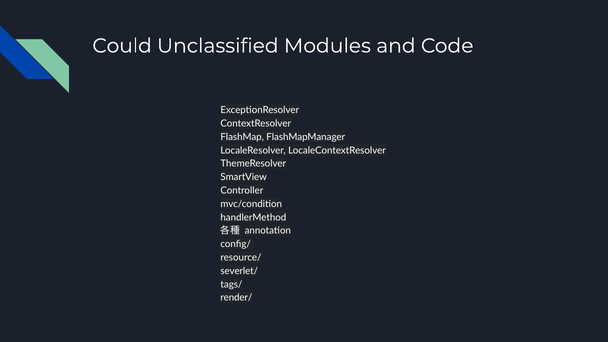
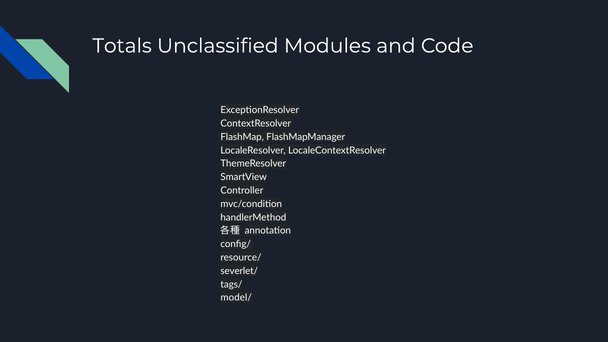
Could: Could -> Totals
render/: render/ -> model/
